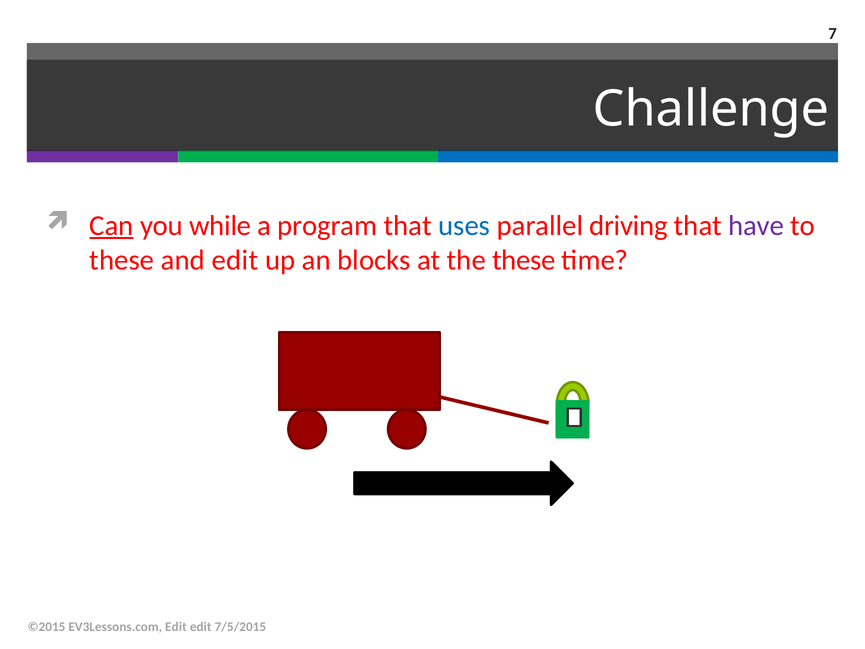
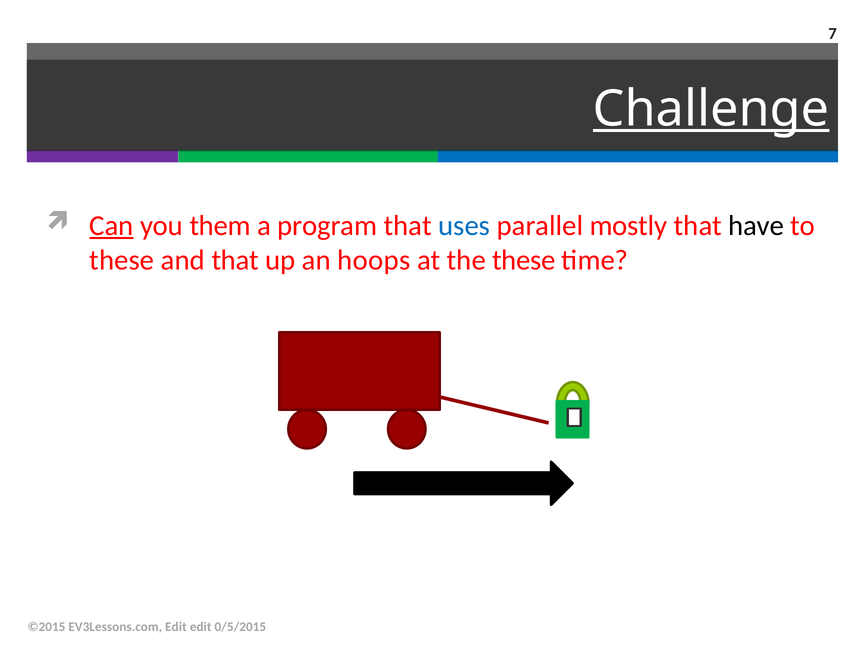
Challenge underline: none -> present
while: while -> them
driving: driving -> mostly
have colour: purple -> black
and edit: edit -> that
blocks: blocks -> hoops
7/5/2015: 7/5/2015 -> 0/5/2015
